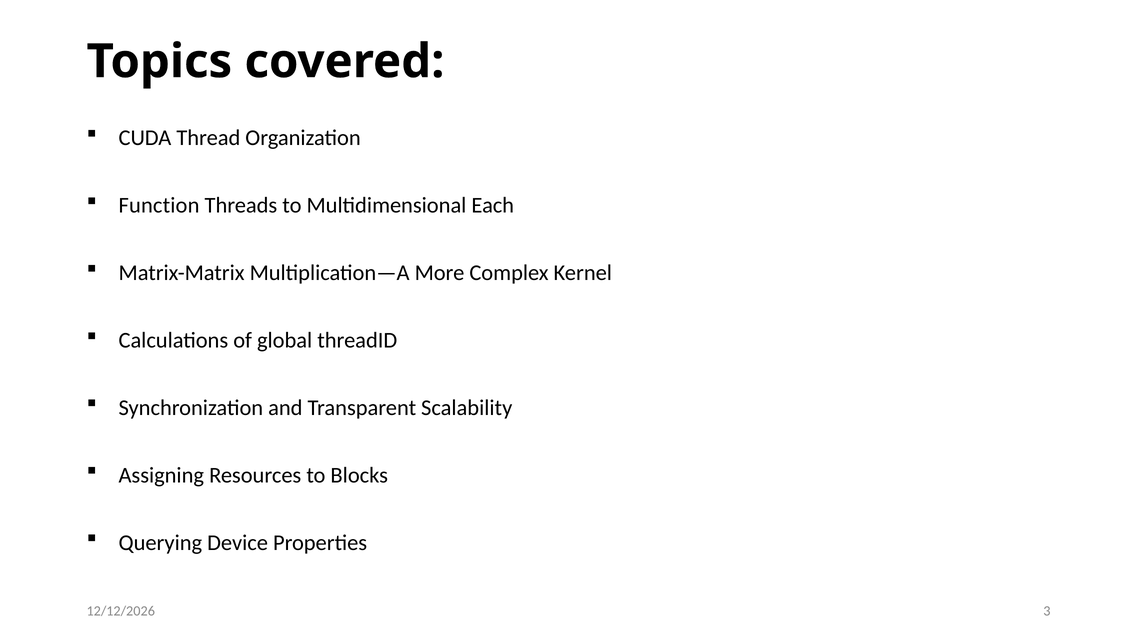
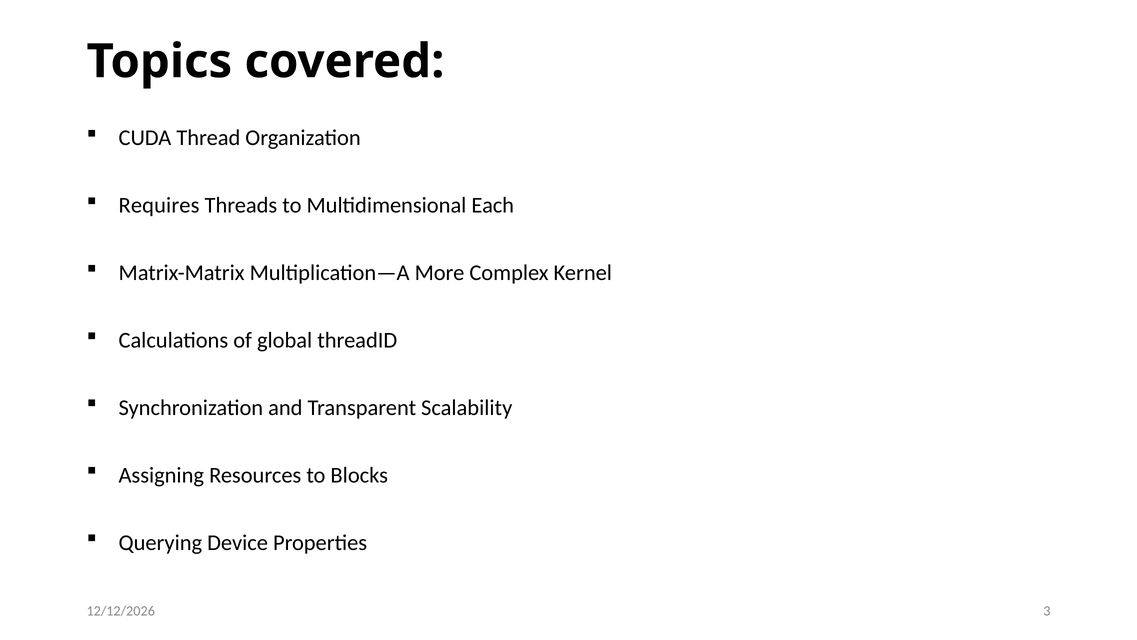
Function: Function -> Requires
